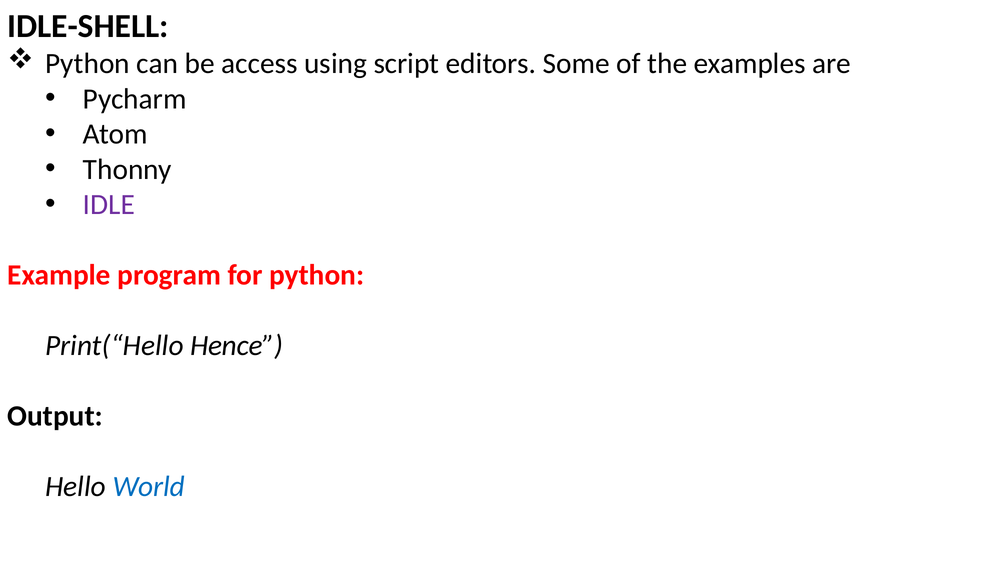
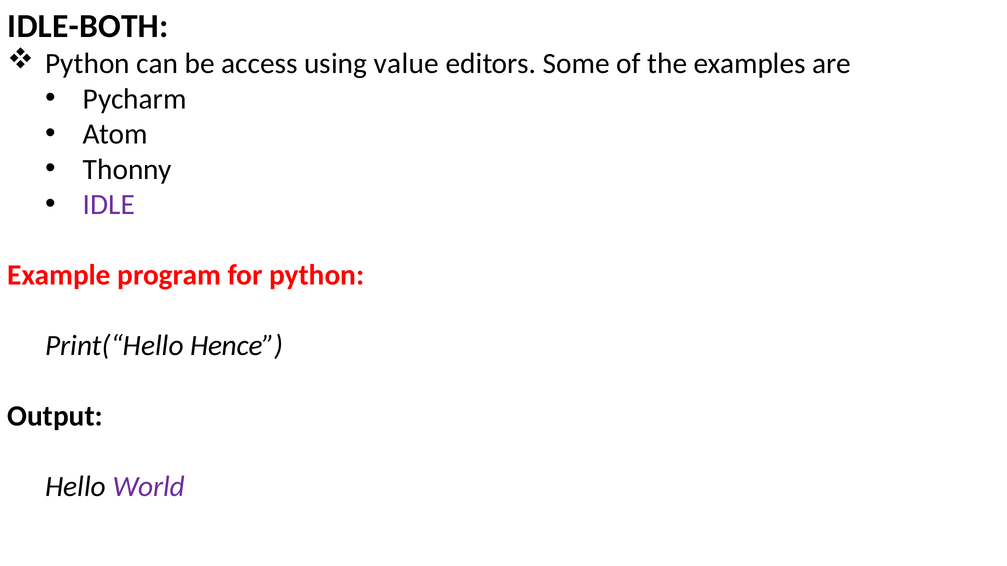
IDLE-SHELL: IDLE-SHELL -> IDLE-BOTH
script: script -> value
World colour: blue -> purple
